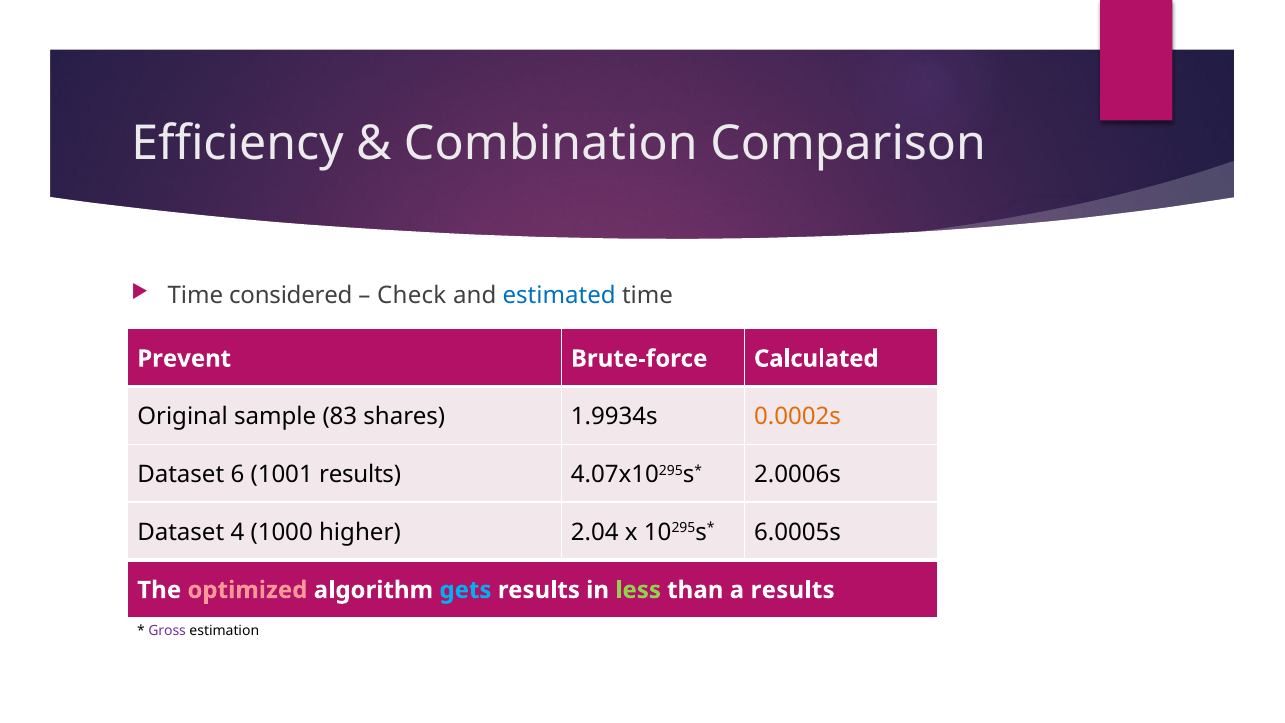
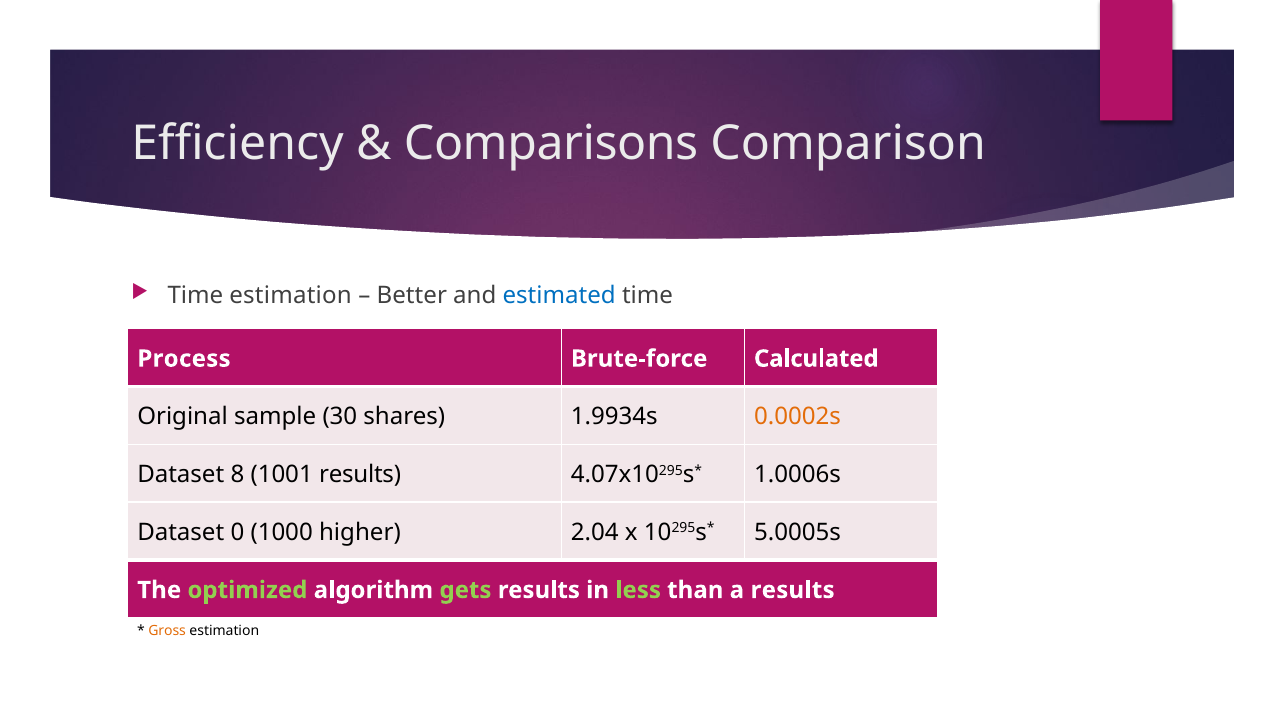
Combination: Combination -> Comparisons
Time considered: considered -> estimation
Check: Check -> Better
Prevent: Prevent -> Process
83: 83 -> 30
6: 6 -> 8
2.0006s: 2.0006s -> 1.0006s
4: 4 -> 0
6.0005s: 6.0005s -> 5.0005s
optimized colour: pink -> light green
gets colour: light blue -> light green
Gross colour: purple -> orange
